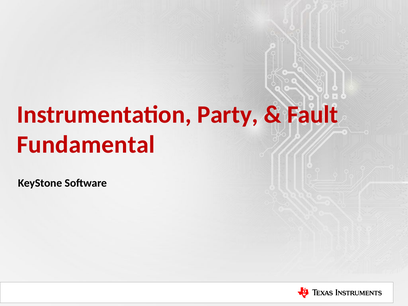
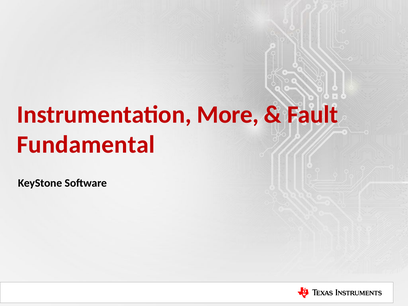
Party: Party -> More
